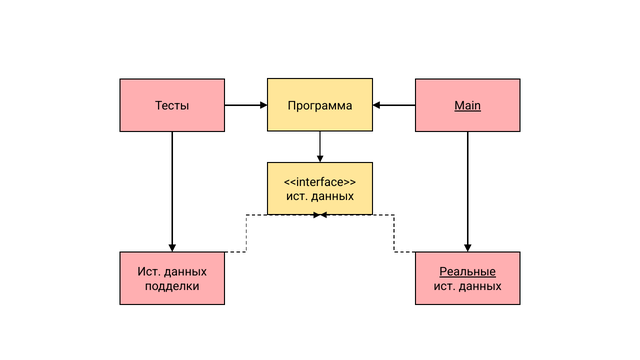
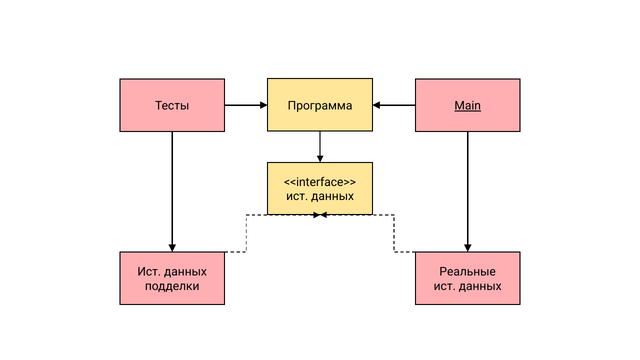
Реальные underline: present -> none
